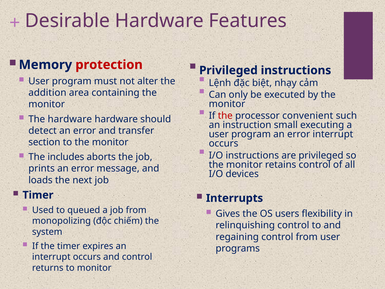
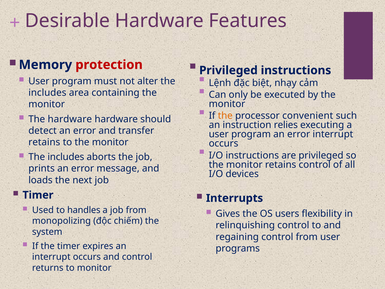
addition at (47, 93): addition -> includes
the at (225, 116) colour: red -> orange
small: small -> relies
section at (44, 142): section -> retains
queued: queued -> handles
